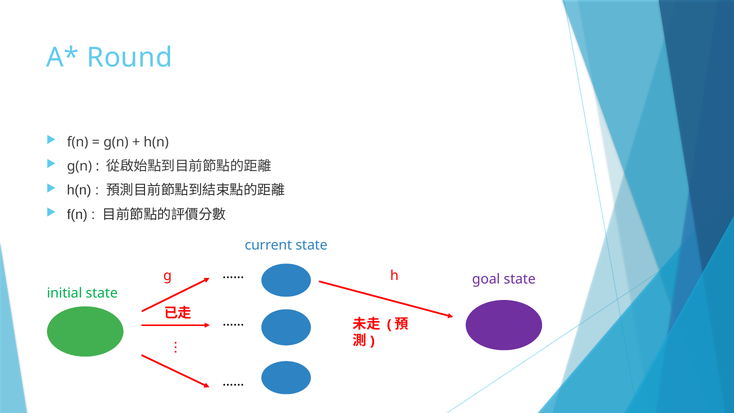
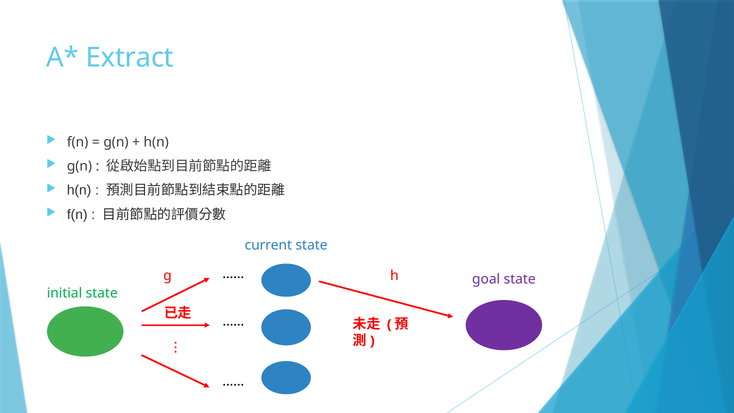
Round: Round -> Extract
